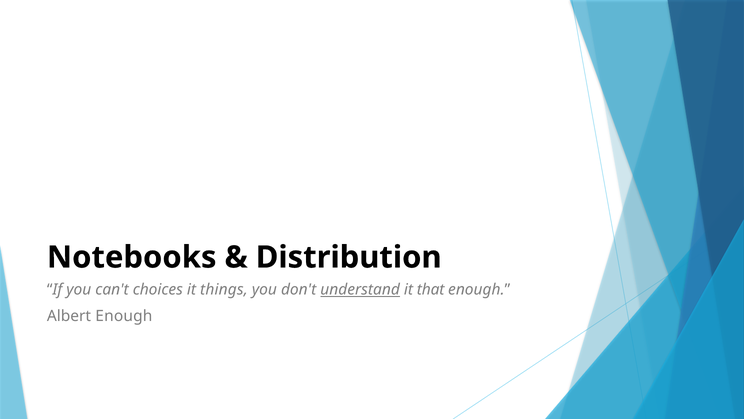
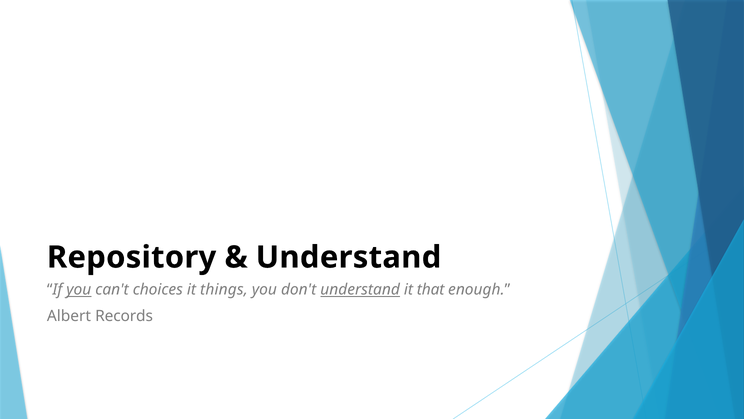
Notebooks: Notebooks -> Repository
Distribution at (349, 257): Distribution -> Understand
you at (79, 289) underline: none -> present
Albert Enough: Enough -> Records
